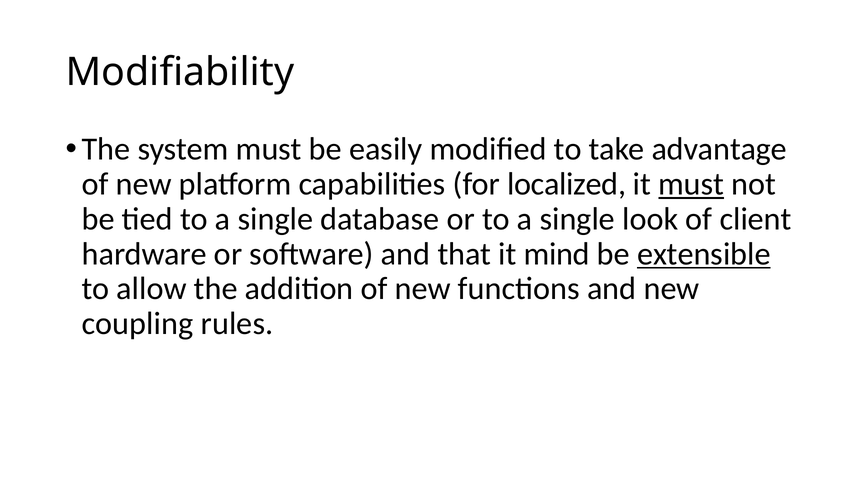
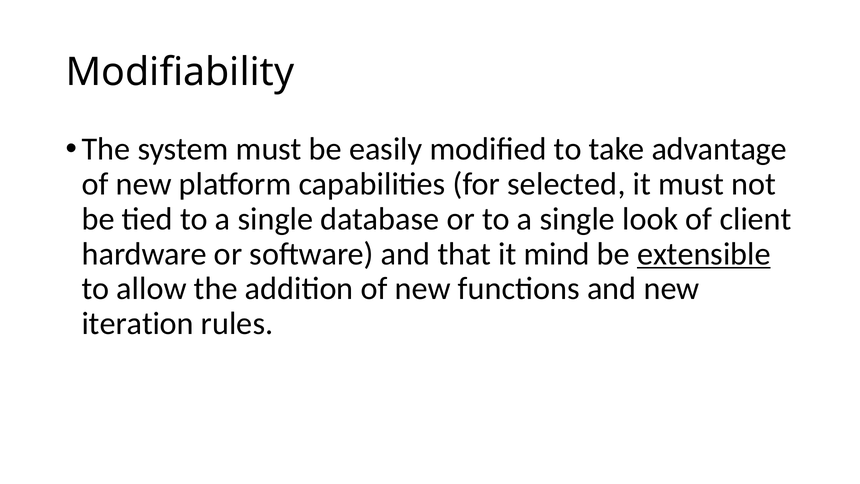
localized: localized -> selected
must at (691, 184) underline: present -> none
coupling: coupling -> iteration
